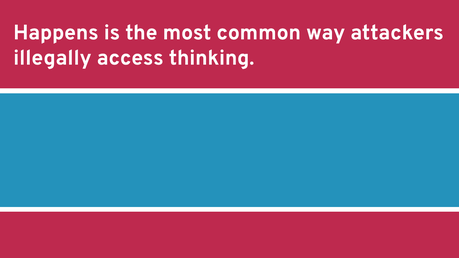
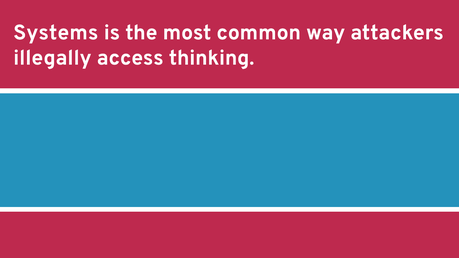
Happens: Happens -> Systems
